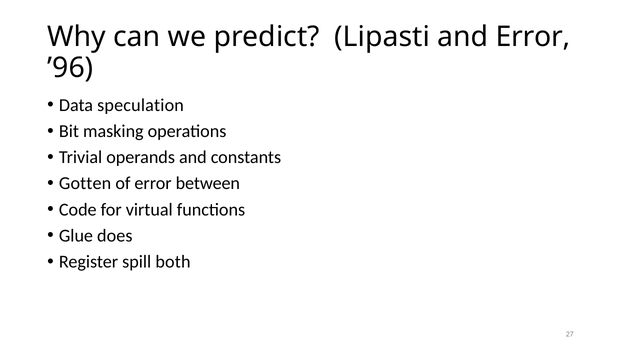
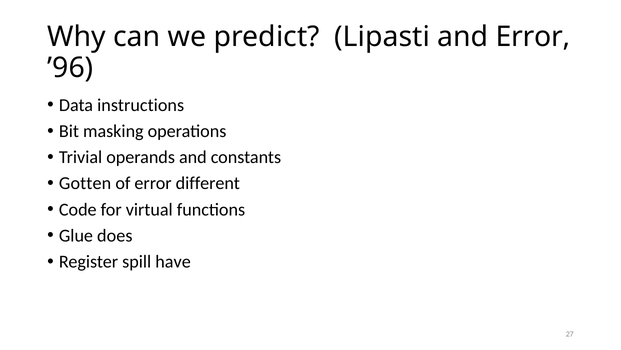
speculation: speculation -> instructions
between: between -> different
both: both -> have
